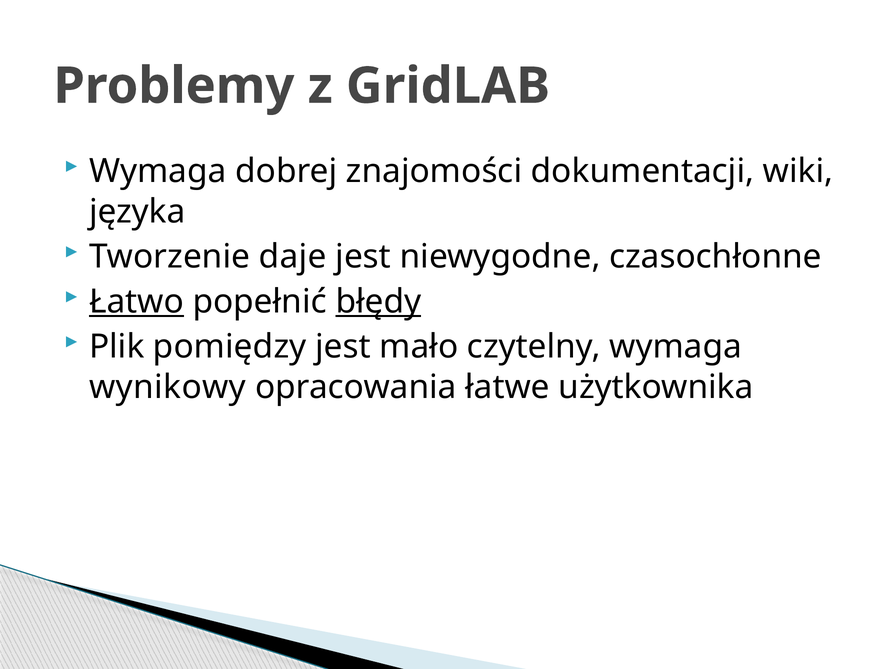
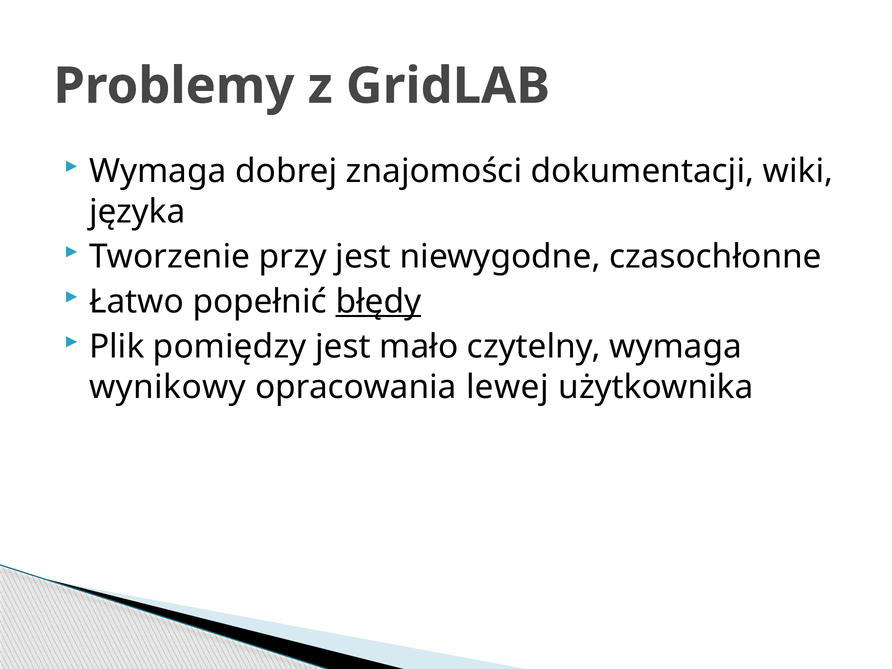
daje: daje -> przy
Łatwo underline: present -> none
łatwe: łatwe -> lewej
